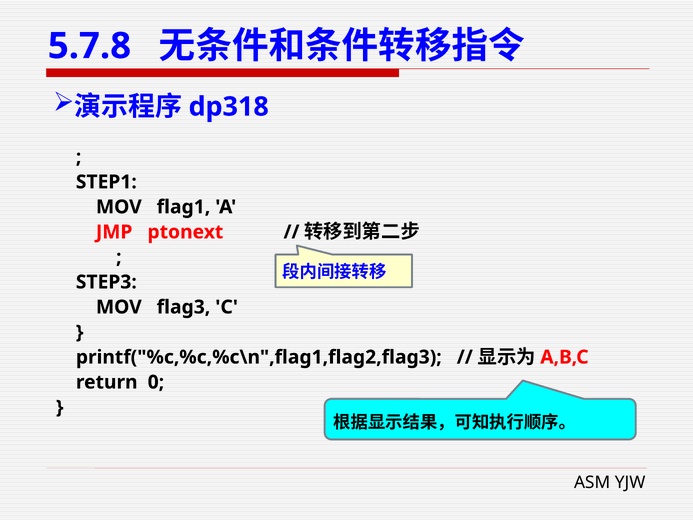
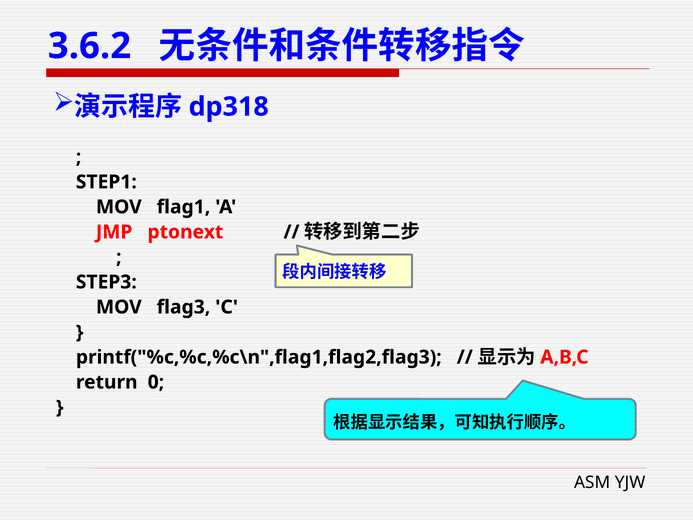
5.7.8: 5.7.8 -> 3.6.2
